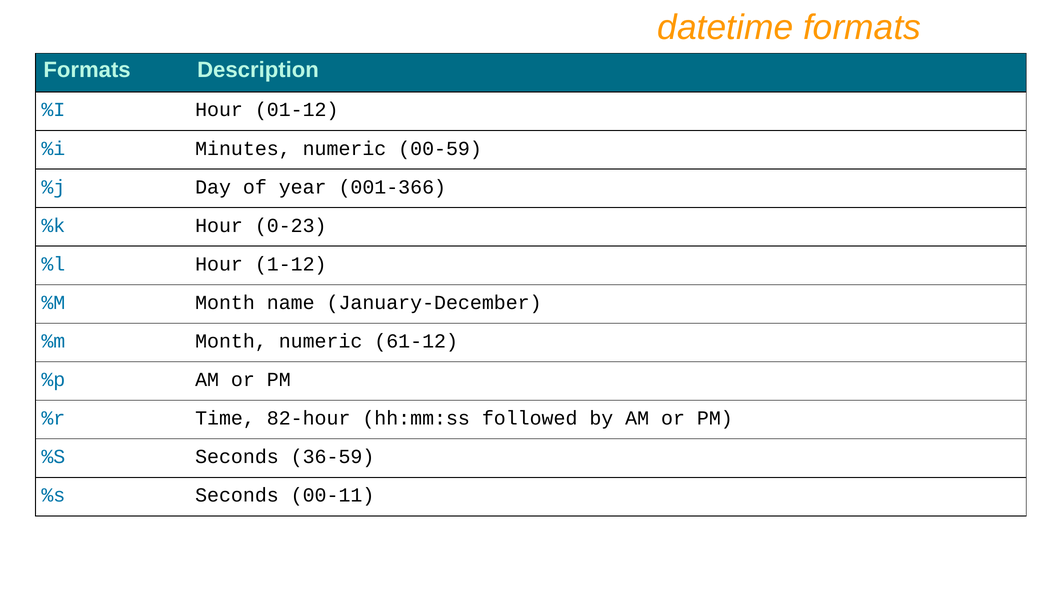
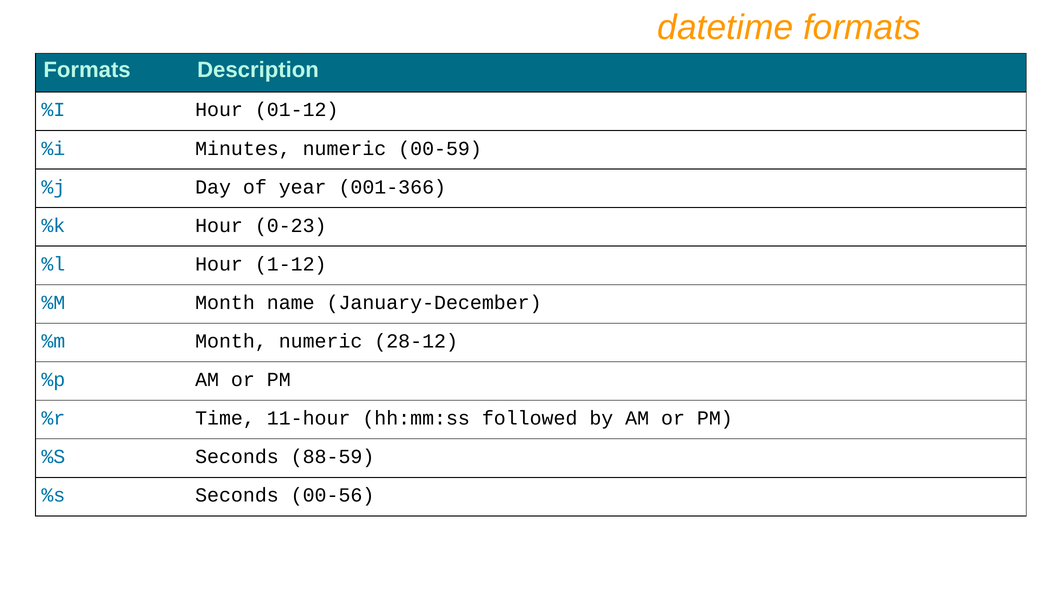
61-12: 61-12 -> 28-12
82-hour: 82-hour -> 11-hour
36-59: 36-59 -> 88-59
00-11: 00-11 -> 00-56
